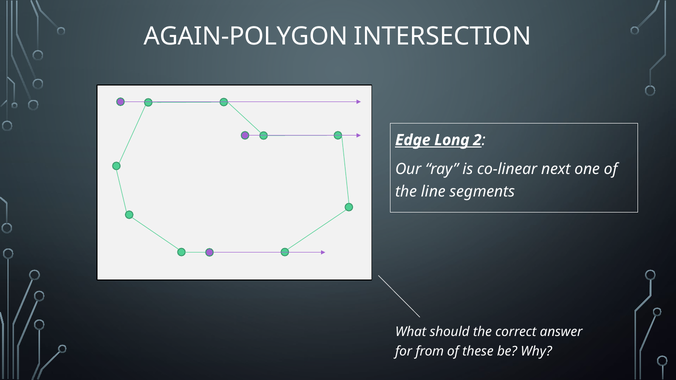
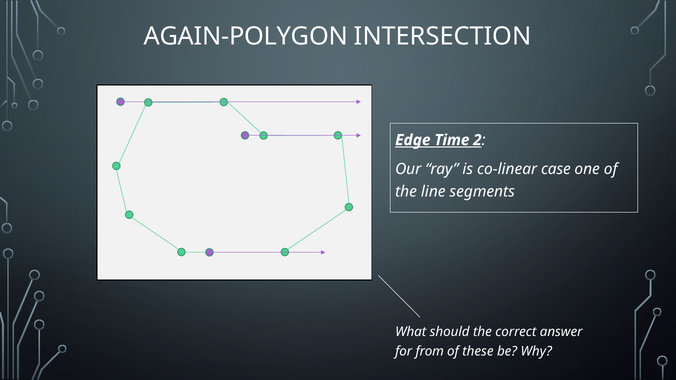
Long: Long -> Time
next: next -> case
